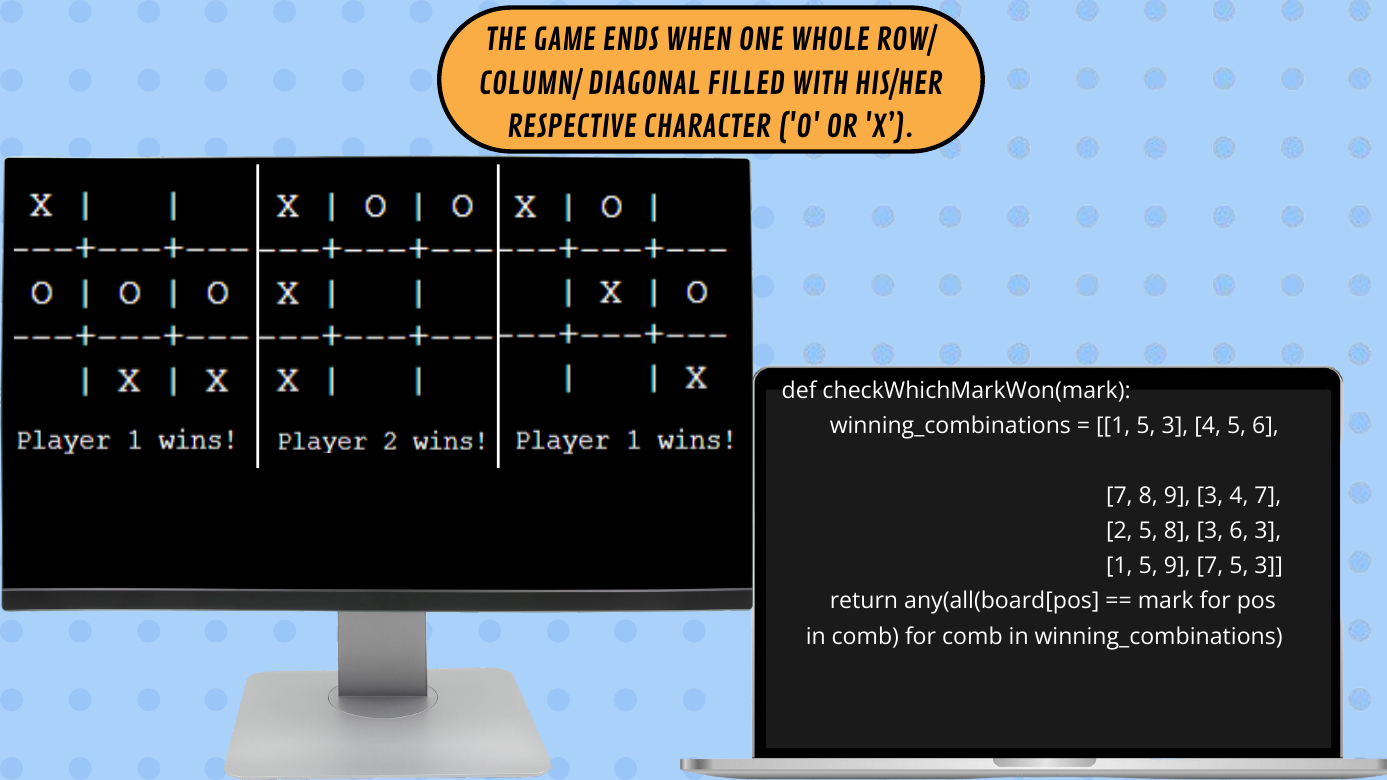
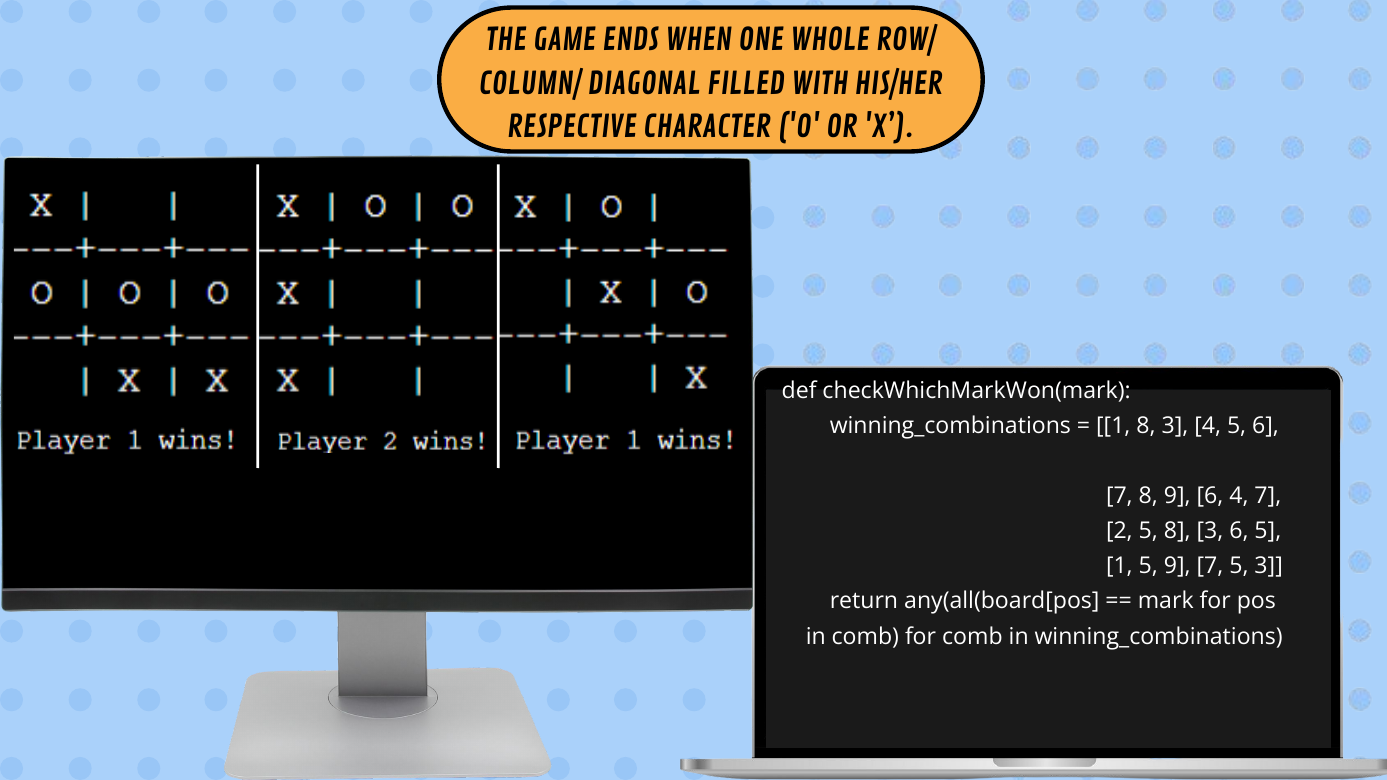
5 at (1146, 426): 5 -> 8
9 3: 3 -> 6
6 3: 3 -> 5
